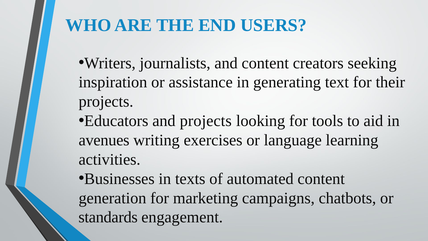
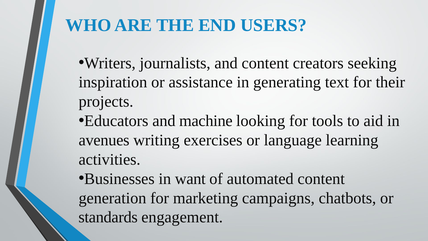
and projects: projects -> machine
texts: texts -> want
